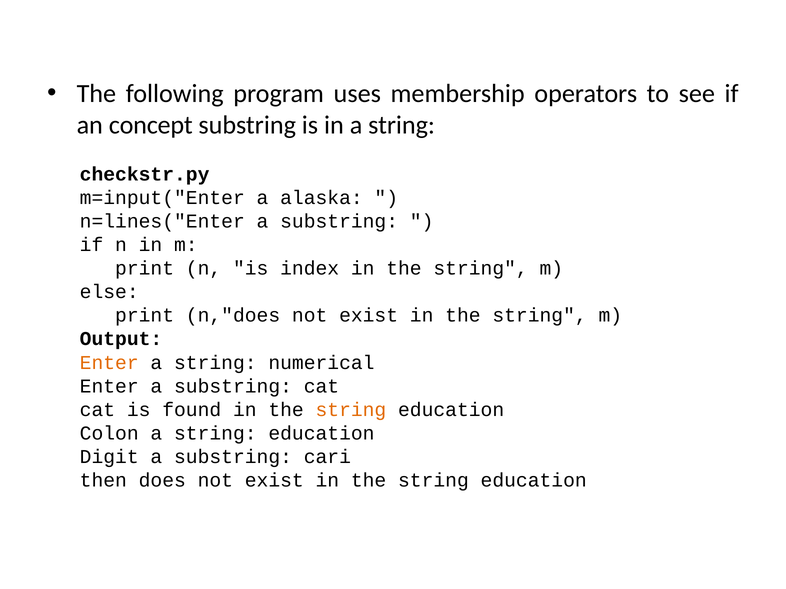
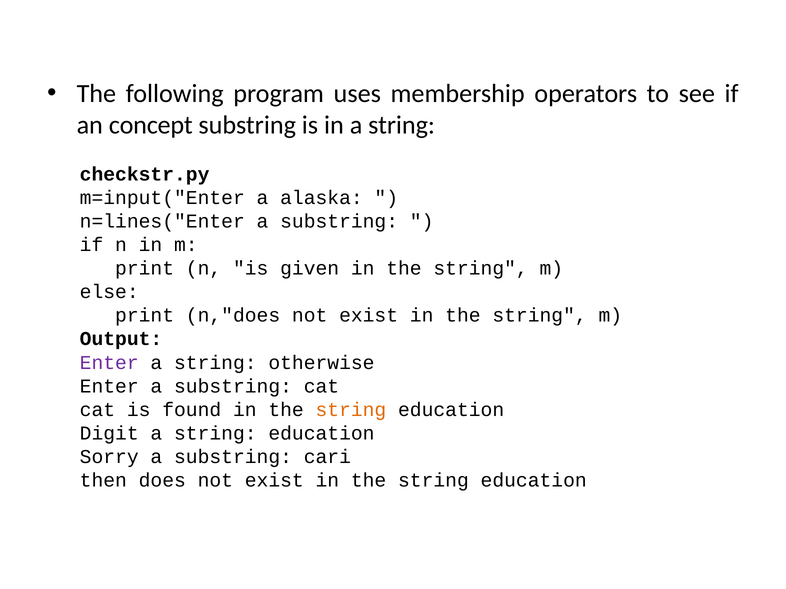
index: index -> given
Enter at (109, 363) colour: orange -> purple
numerical: numerical -> otherwise
Colon: Colon -> Digit
Digit: Digit -> Sorry
